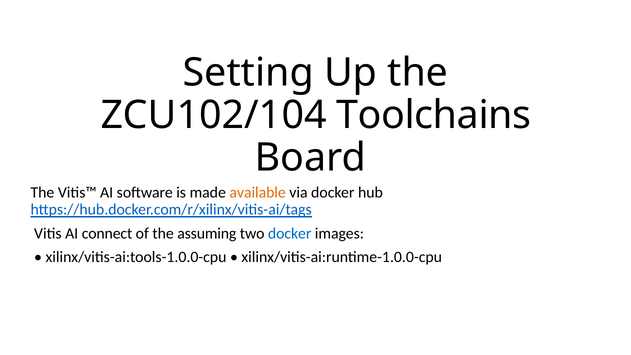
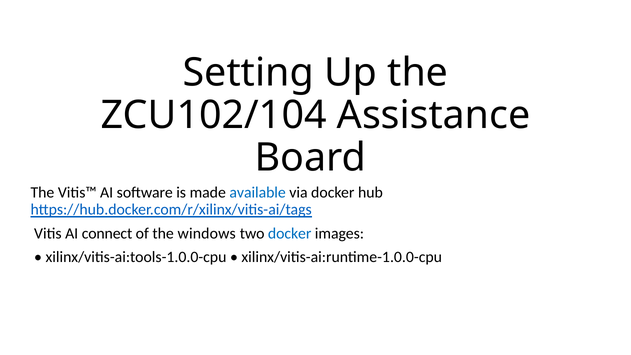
Toolchains: Toolchains -> Assistance
available colour: orange -> blue
assuming: assuming -> windows
